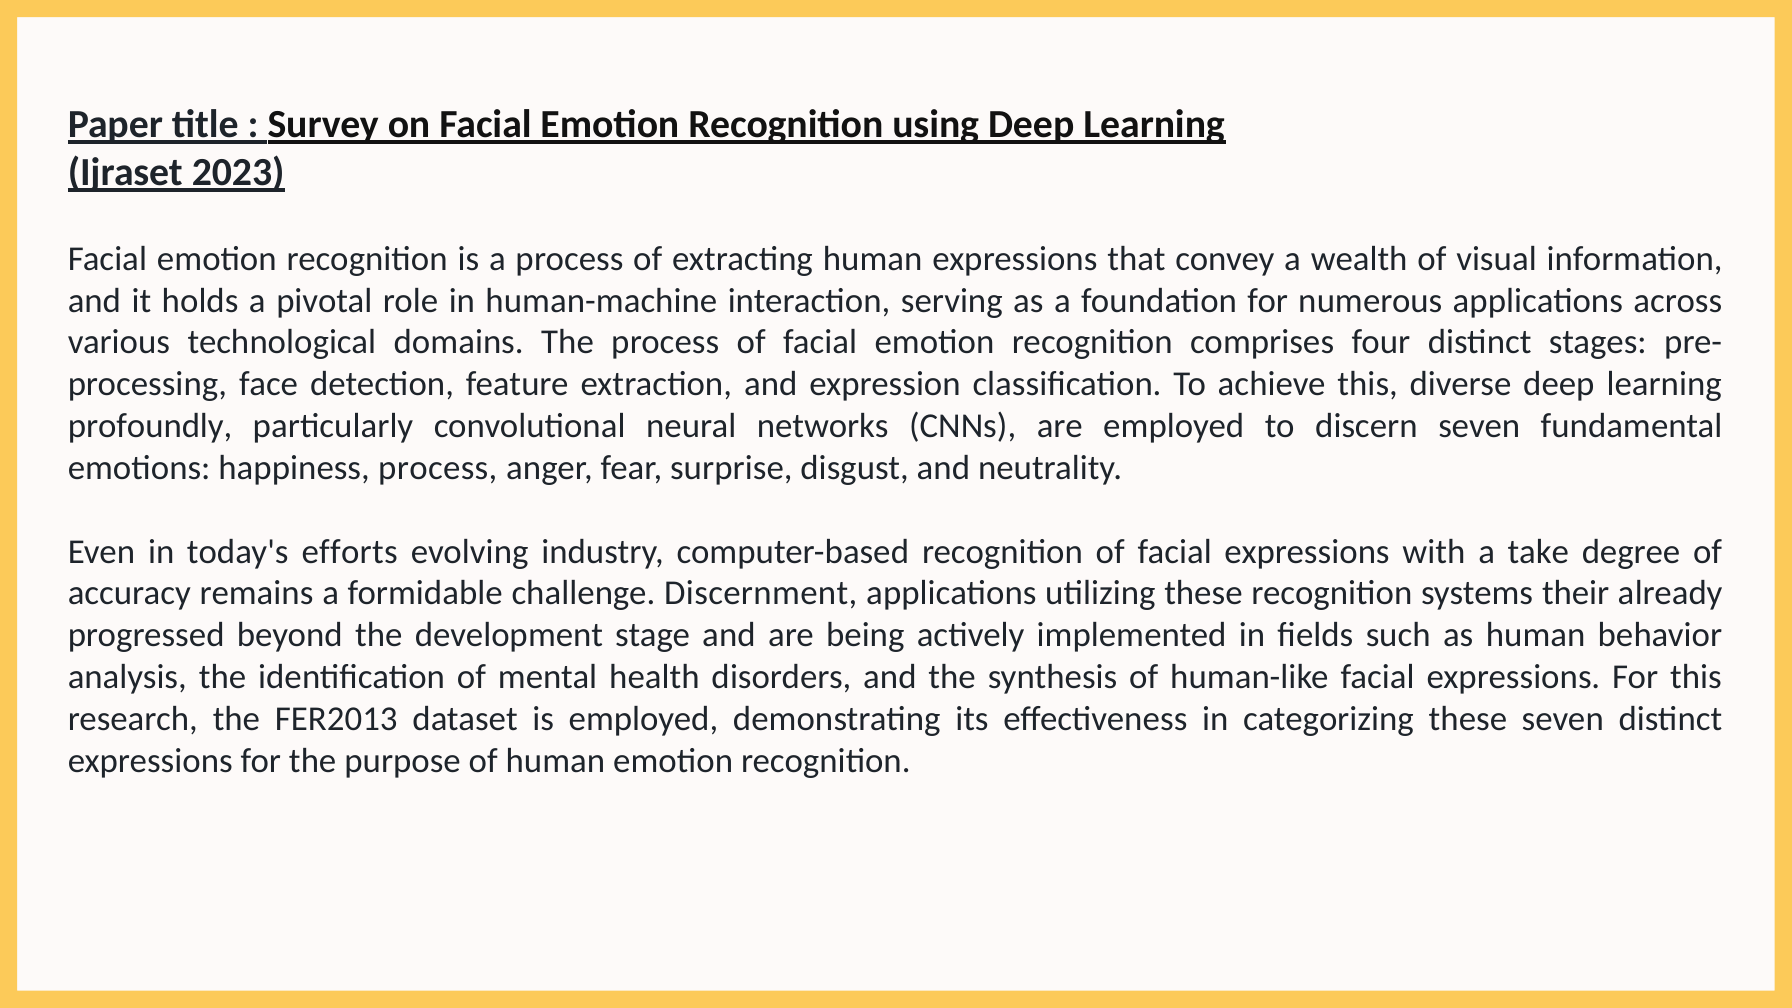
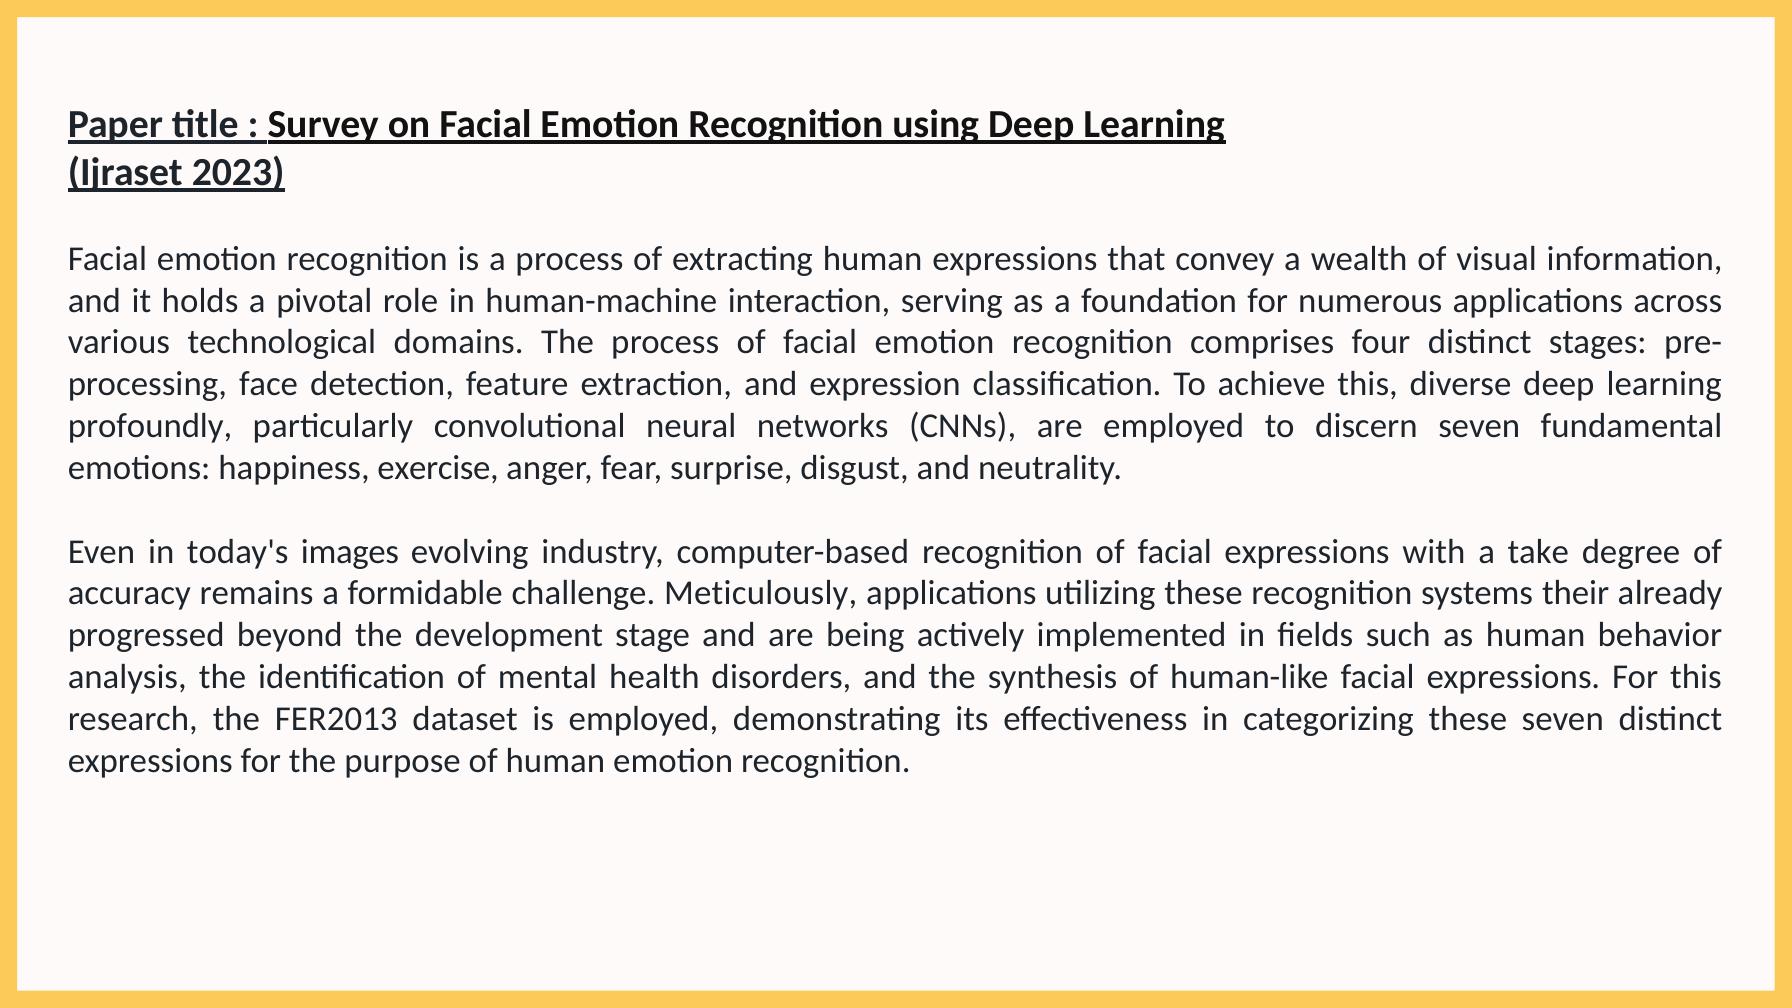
happiness process: process -> exercise
efforts: efforts -> images
Discernment: Discernment -> Meticulously
